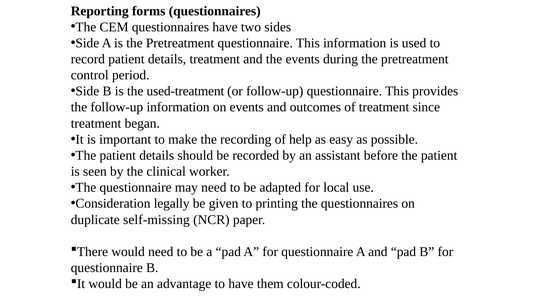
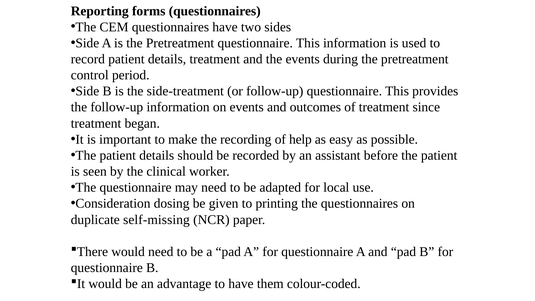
used-treatment: used-treatment -> side-treatment
legally: legally -> dosing
